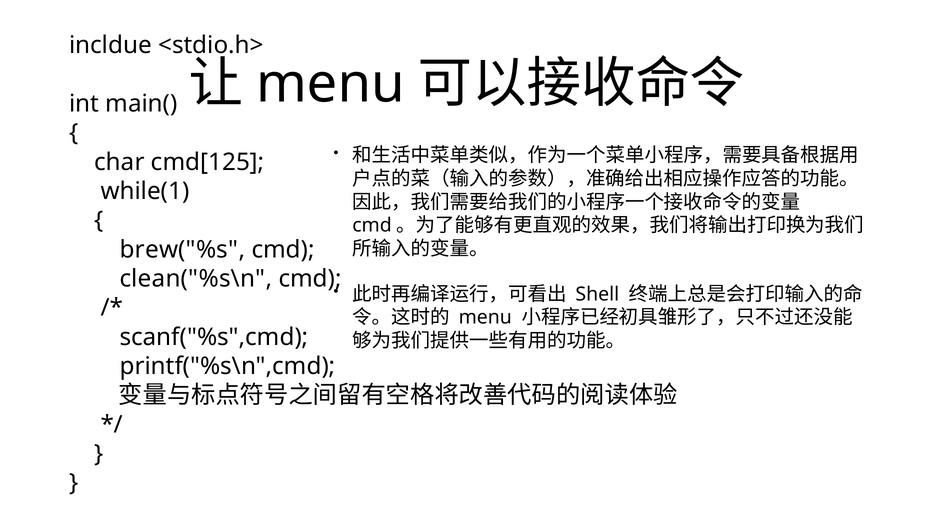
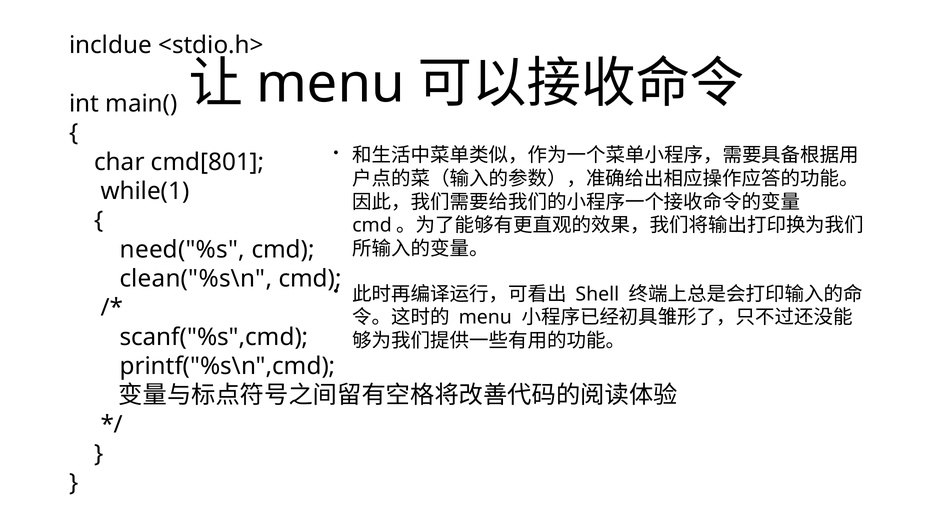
cmd[125: cmd[125 -> cmd[801
brew("%s: brew("%s -> need("%s
